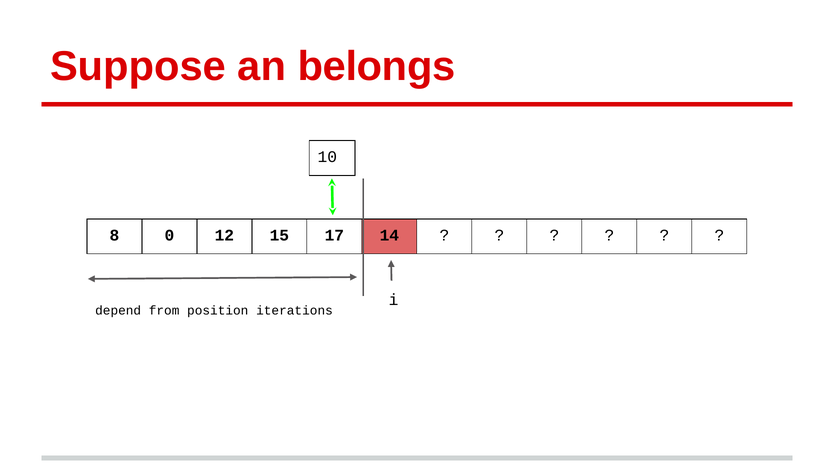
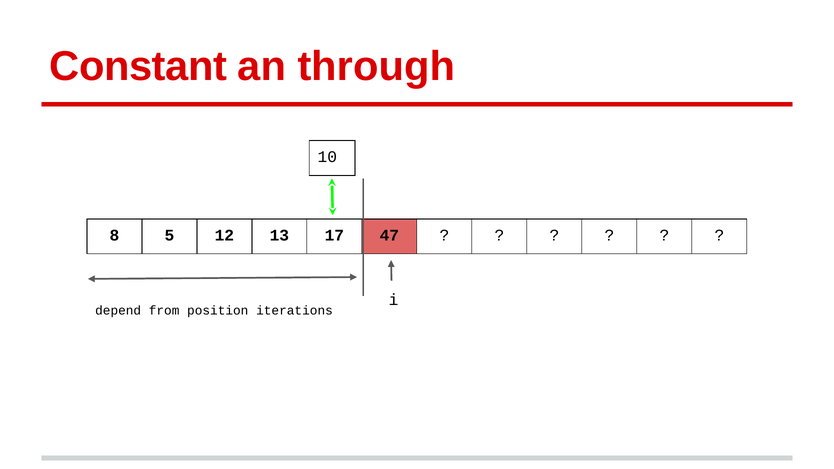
Suppose: Suppose -> Constant
belongs: belongs -> through
0: 0 -> 5
15: 15 -> 13
14: 14 -> 47
